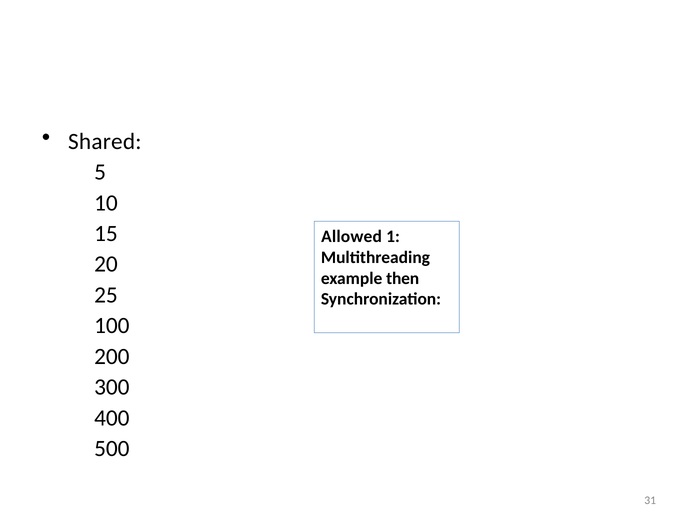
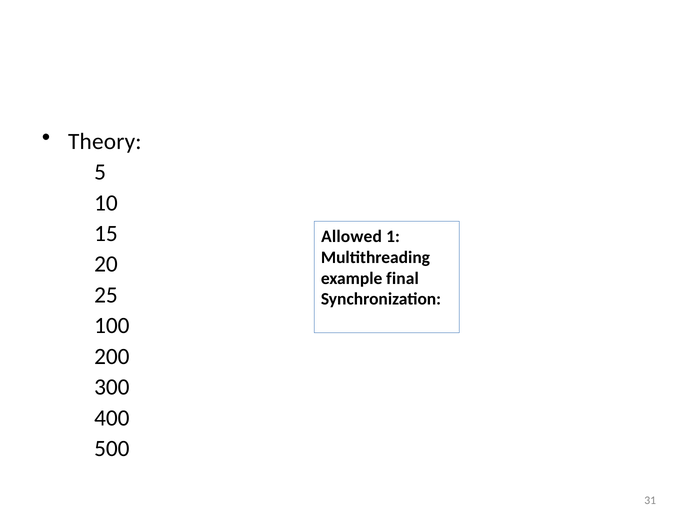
Shared: Shared -> Theory
then: then -> final
